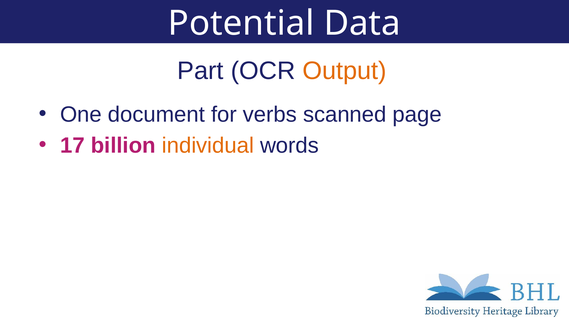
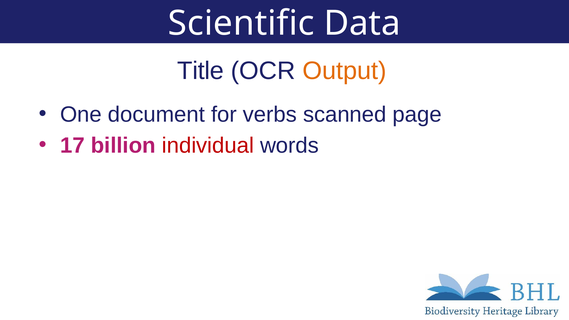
Potential: Potential -> Scientific
Part: Part -> Title
individual colour: orange -> red
